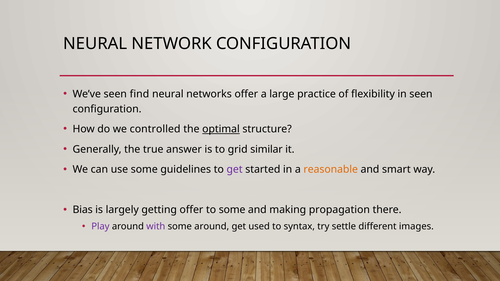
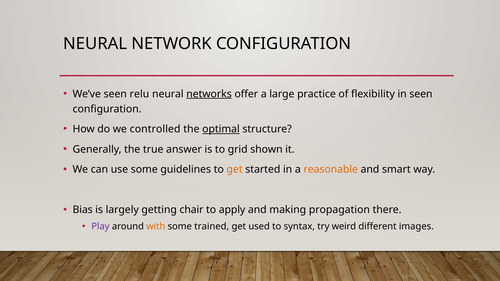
find: find -> relu
networks underline: none -> present
similar: similar -> shown
get at (235, 170) colour: purple -> orange
getting offer: offer -> chair
to some: some -> apply
with colour: purple -> orange
some around: around -> trained
settle: settle -> weird
